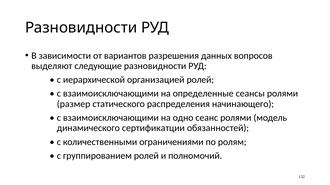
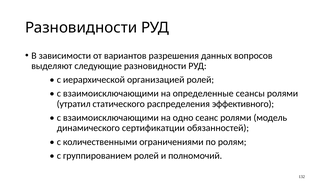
размер: размер -> утратил
начинающего: начинающего -> эффективного
